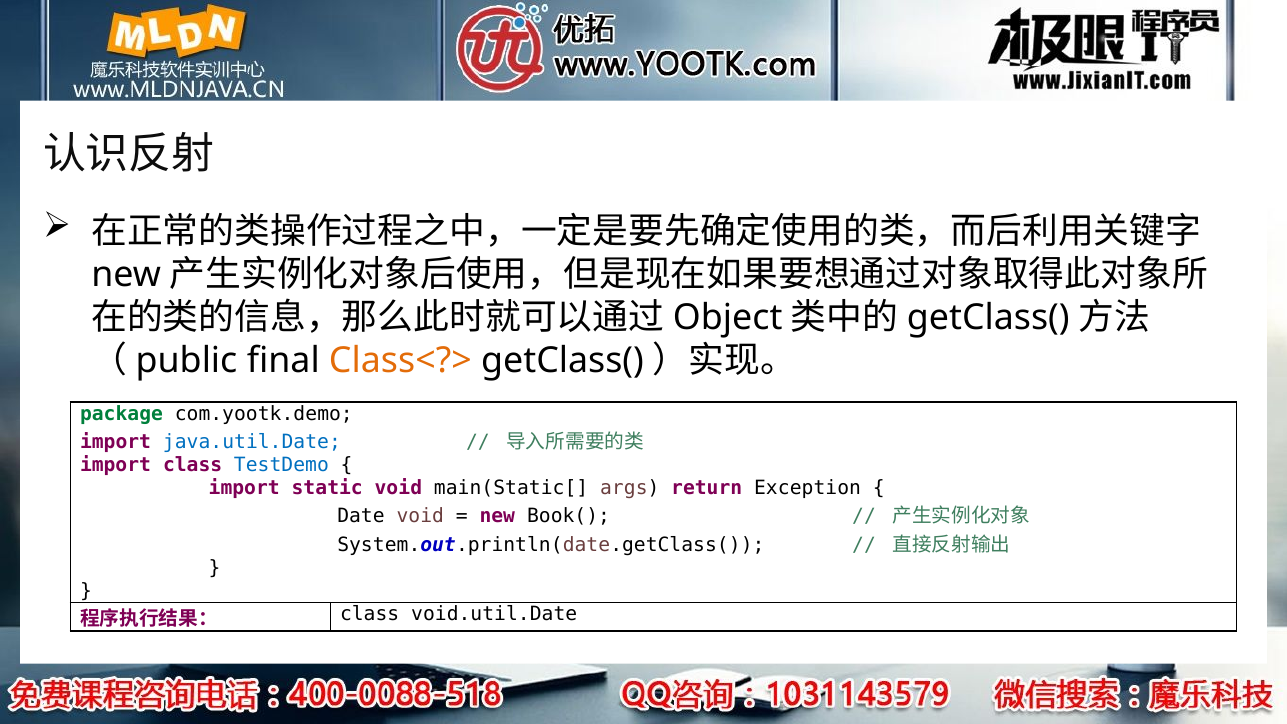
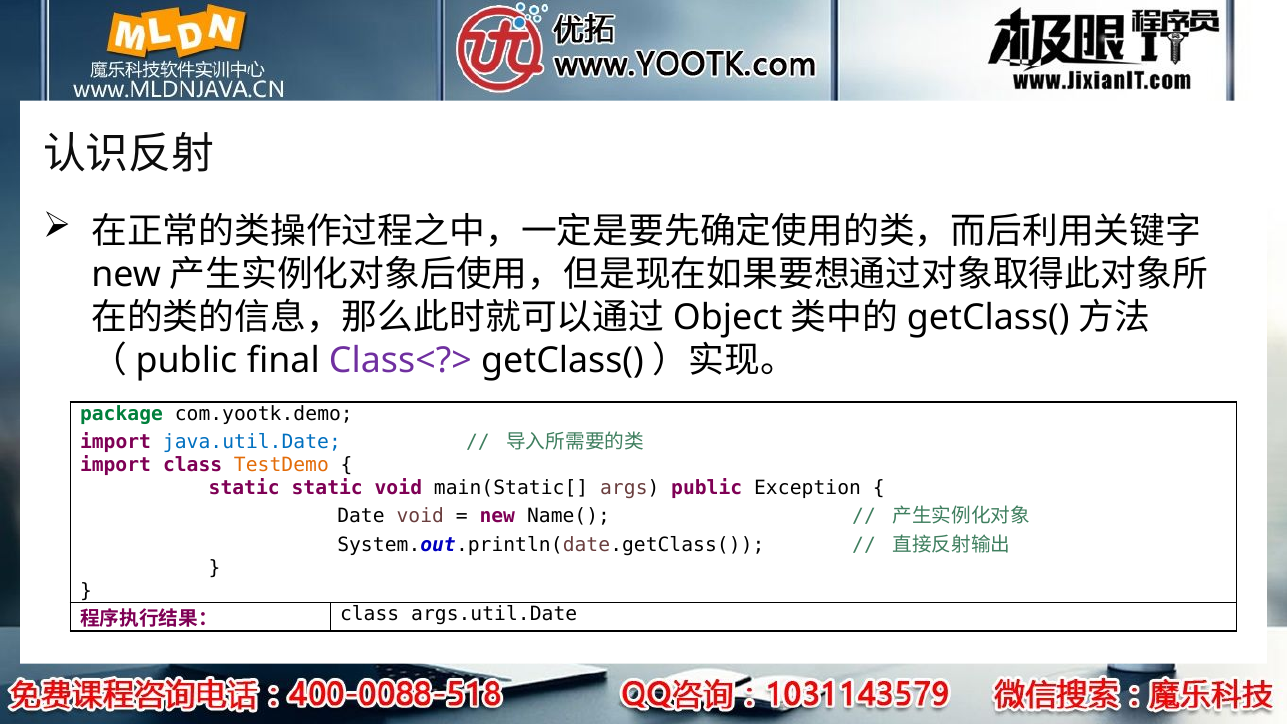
Class<?> colour: orange -> purple
TestDemo colour: blue -> orange
import at (244, 488): import -> static
args return: return -> public
Book(: Book( -> Name(
void.util.Date: void.util.Date -> args.util.Date
